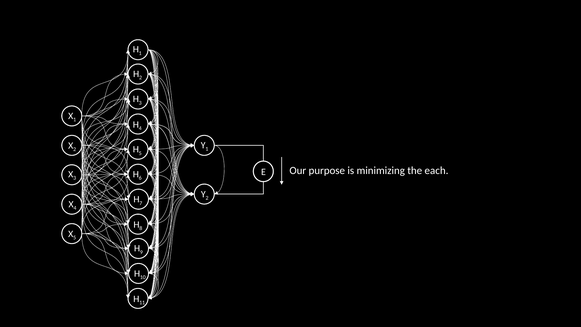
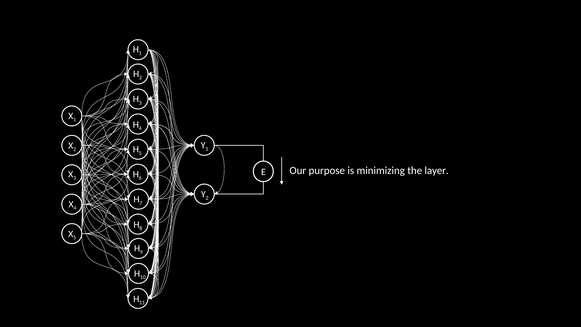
each: each -> layer
